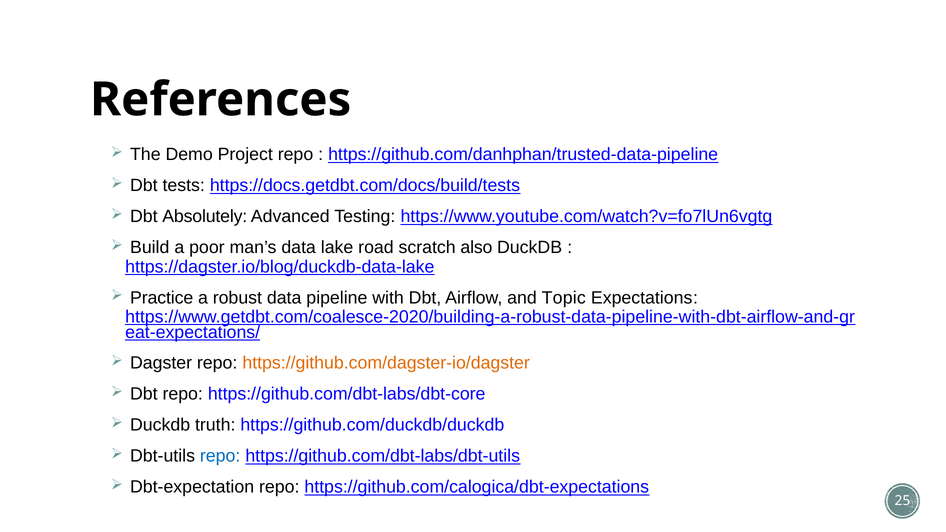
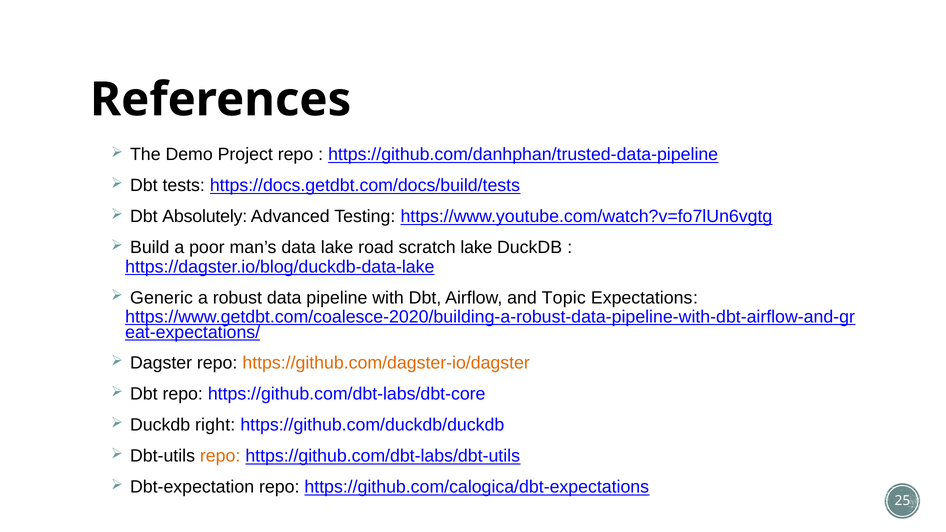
scratch also: also -> lake
Practice: Practice -> Generic
truth: truth -> right
repo at (220, 456) colour: blue -> orange
